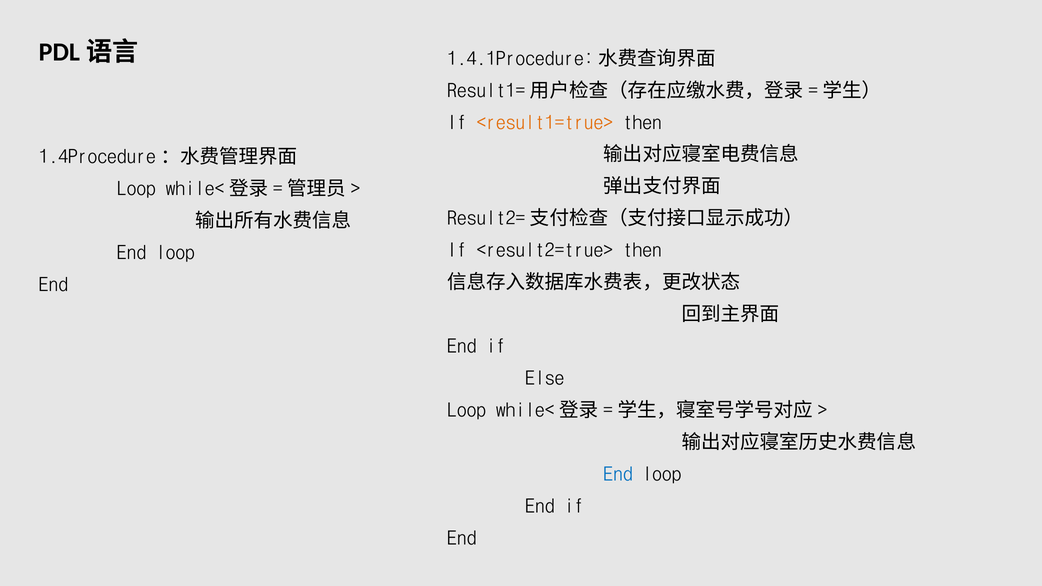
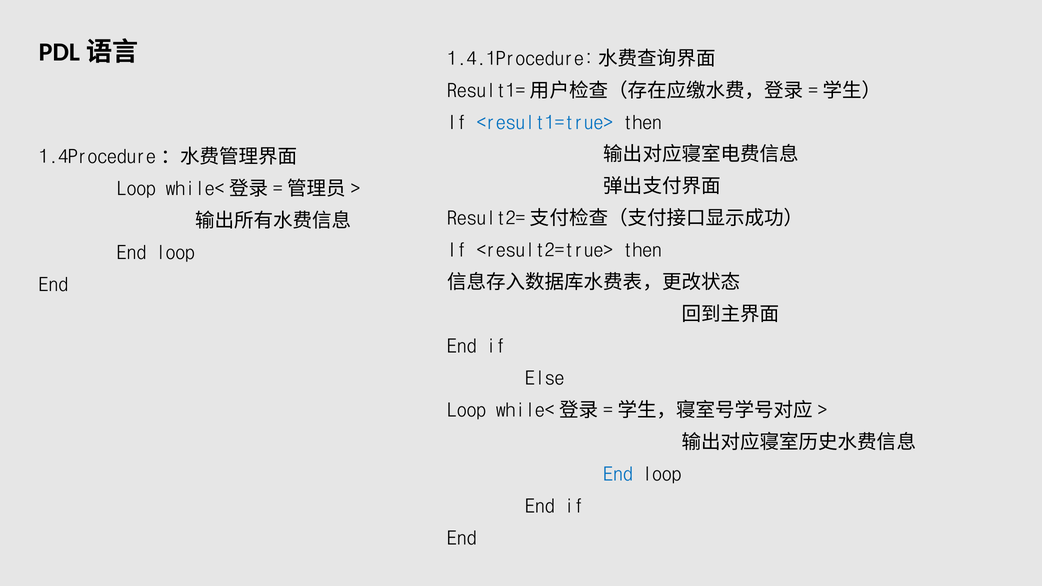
<result1=true> colour: orange -> blue
